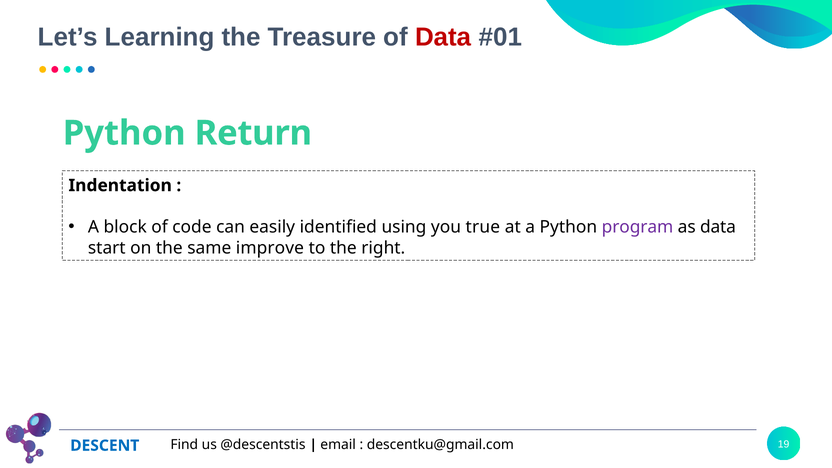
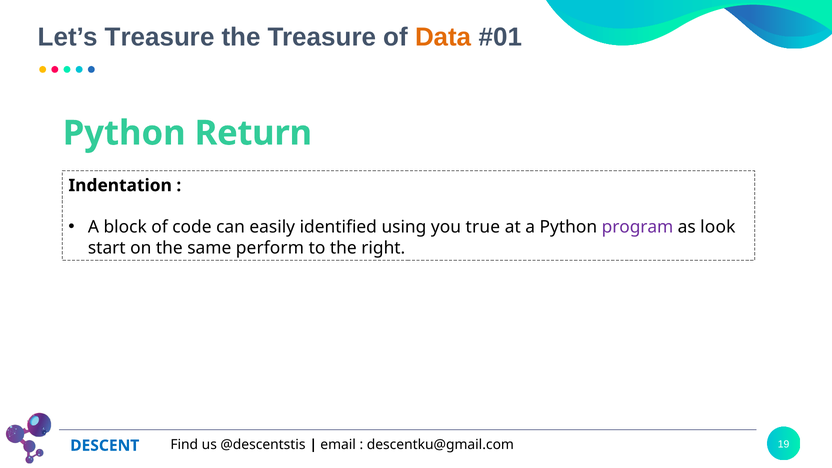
Let’s Learning: Learning -> Treasure
Data at (443, 37) colour: red -> orange
as data: data -> look
improve: improve -> perform
